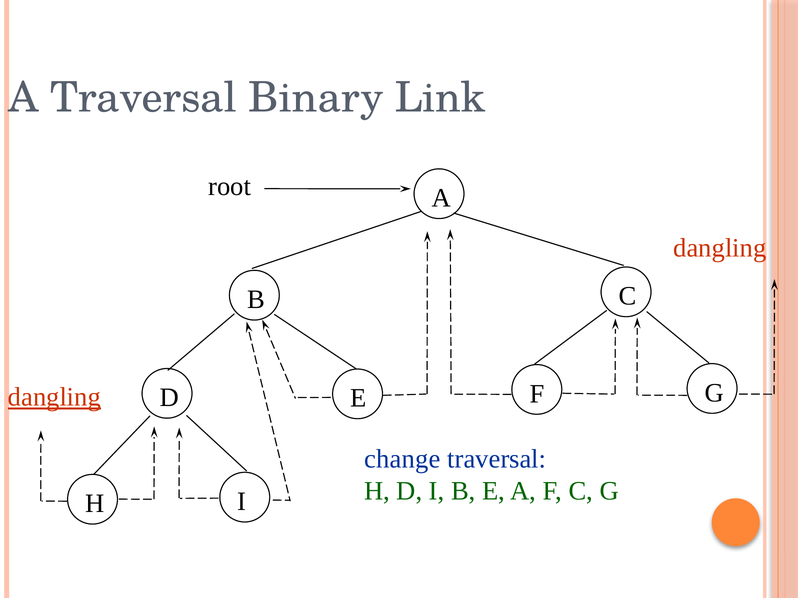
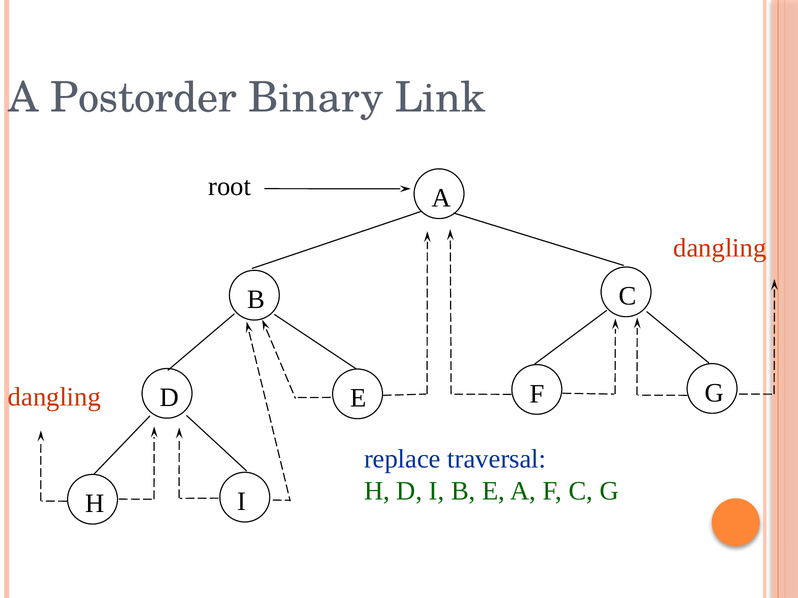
A Traversal: Traversal -> Postorder
dangling at (54, 397) underline: present -> none
change: change -> replace
